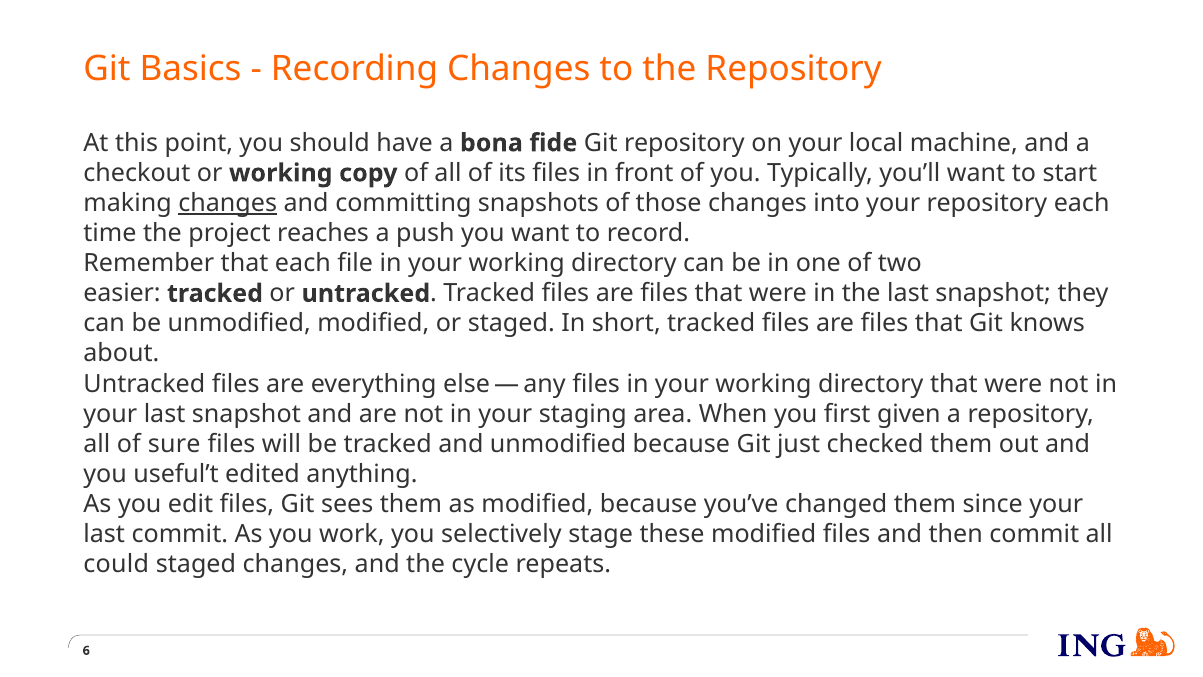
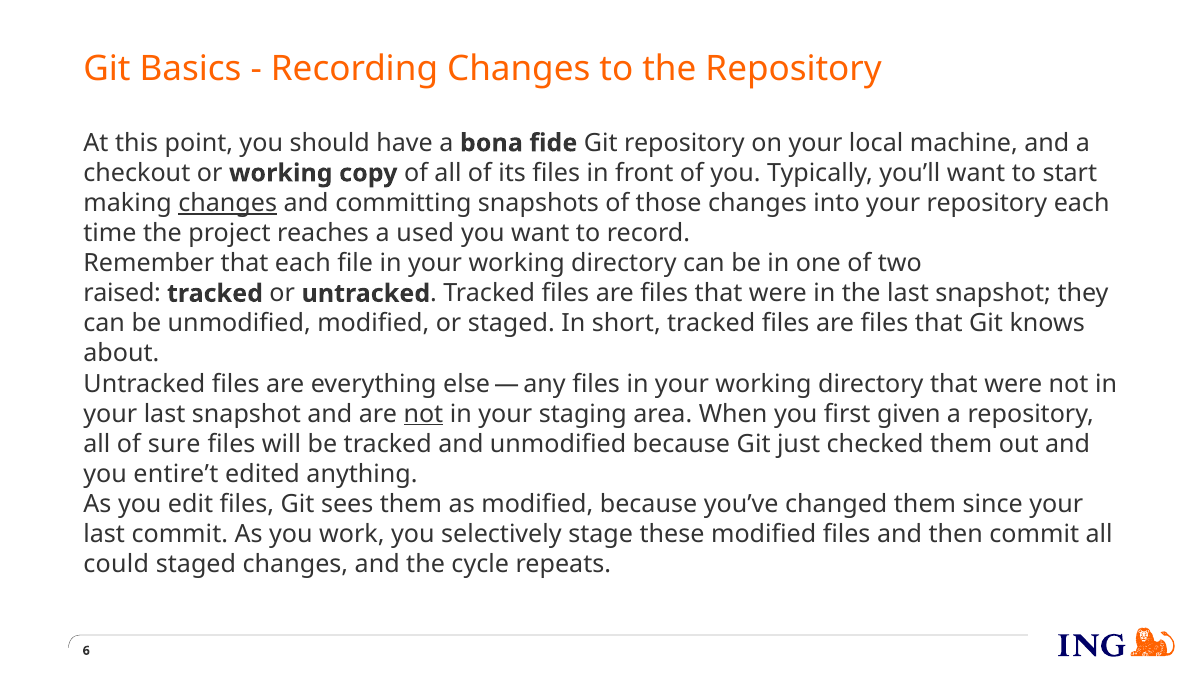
push: push -> used
easier: easier -> raised
not at (423, 414) underline: none -> present
useful’t: useful’t -> entire’t
